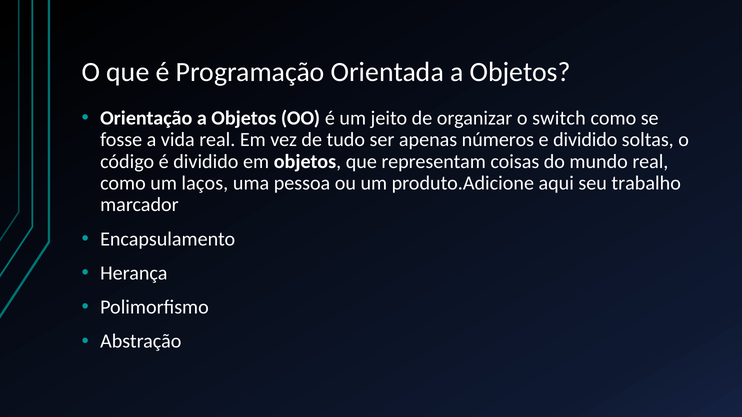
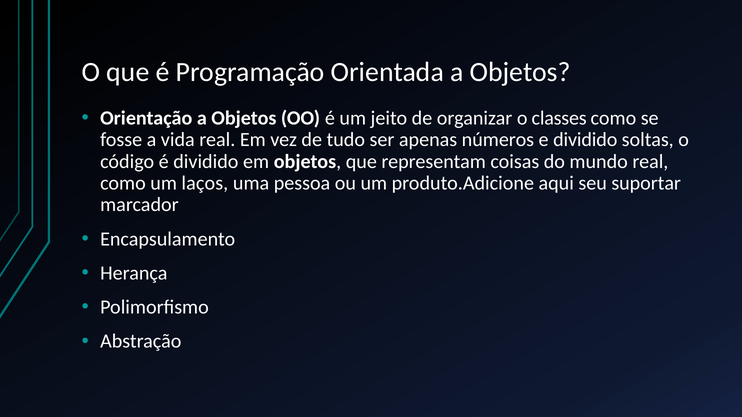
switch: switch -> classes
trabalho: trabalho -> suportar
